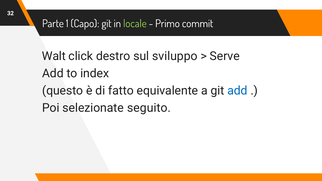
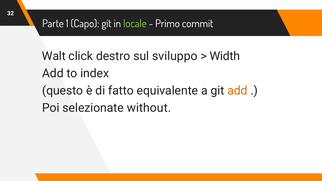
Serve: Serve -> Width
add at (237, 91) colour: blue -> orange
seguito: seguito -> without
